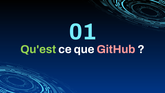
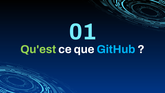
GitHub colour: pink -> light blue
